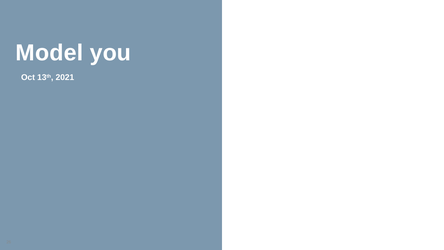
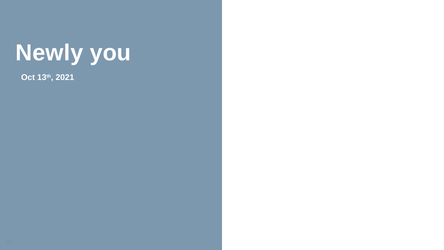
Model: Model -> Newly
